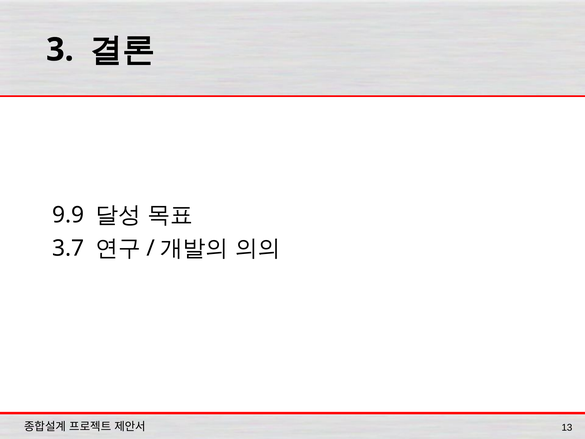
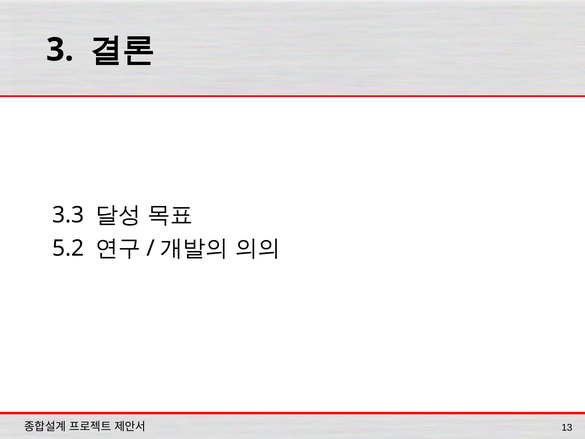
9.9: 9.9 -> 3.3
3.7: 3.7 -> 5.2
